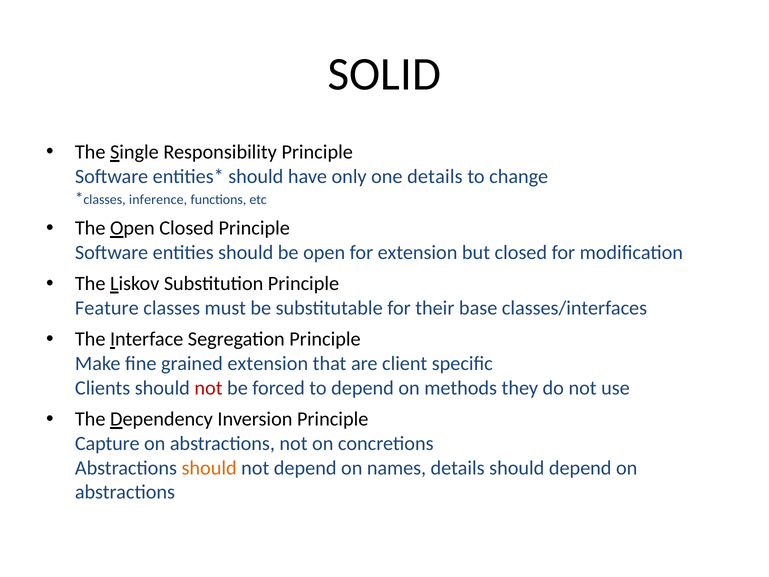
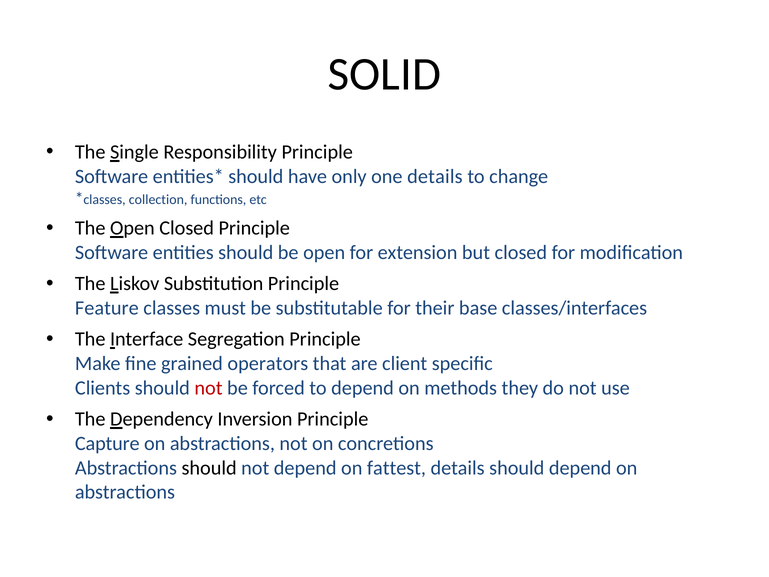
inference: inference -> collection
grained extension: extension -> operators
should at (209, 468) colour: orange -> black
names: names -> fattest
